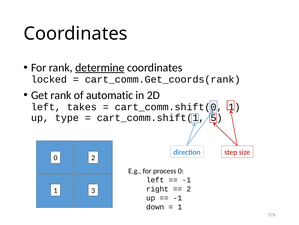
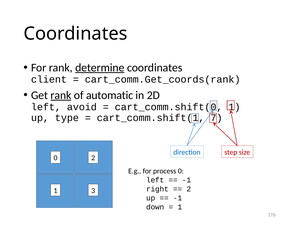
locked: locked -> client
rank at (61, 95) underline: none -> present
takes: takes -> avoid
5: 5 -> 7
